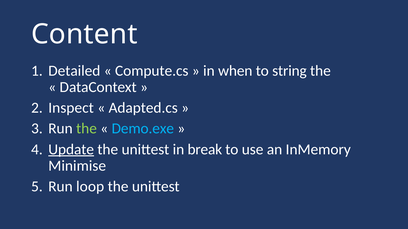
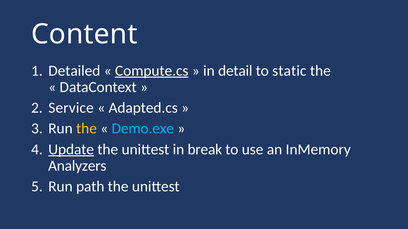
Compute.cs underline: none -> present
when: when -> detail
string: string -> static
Inspect: Inspect -> Service
the at (86, 129) colour: light green -> yellow
Minimise: Minimise -> Analyzers
loop: loop -> path
